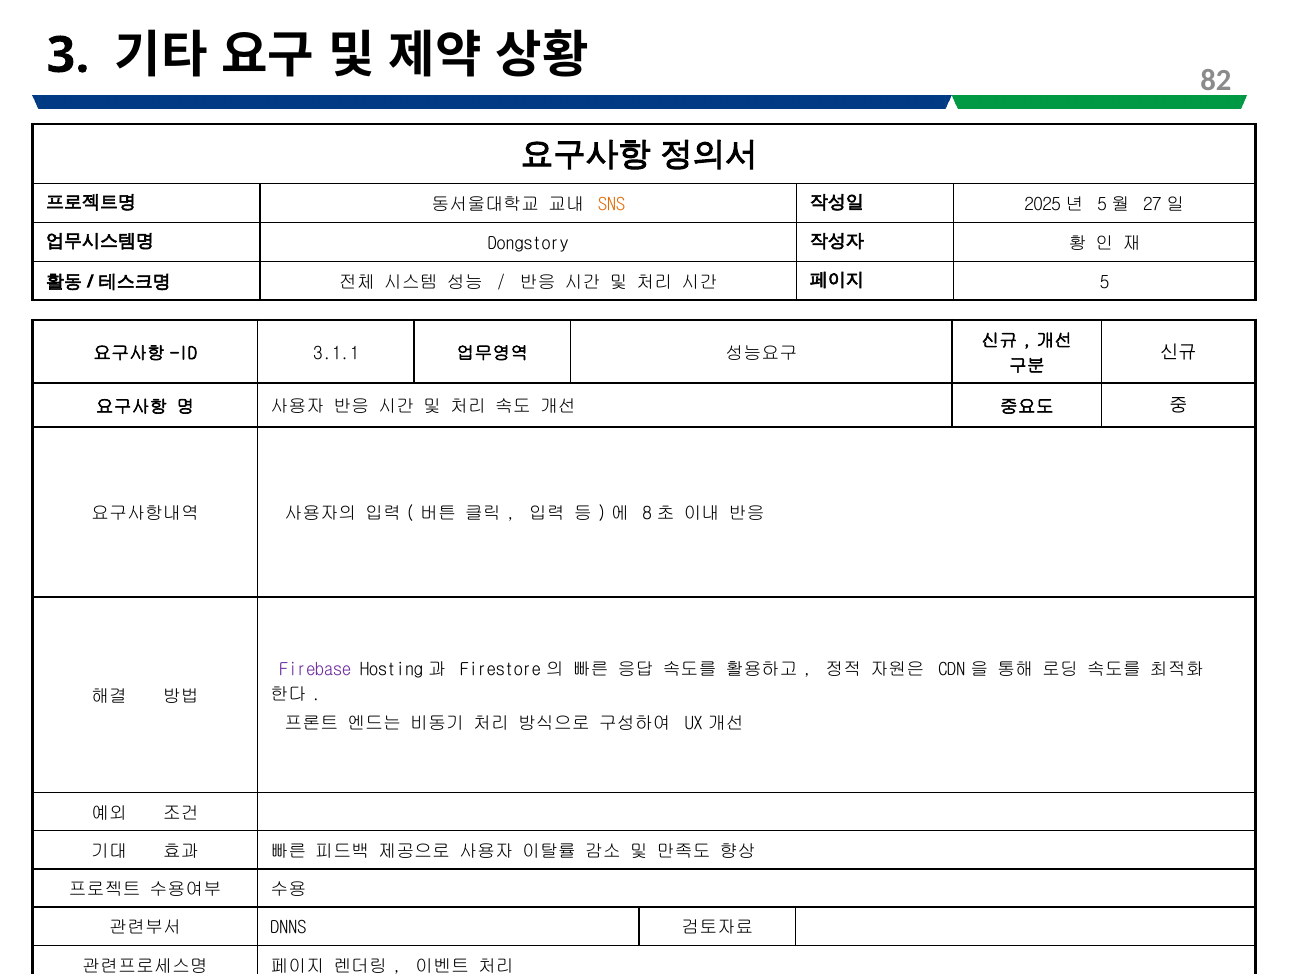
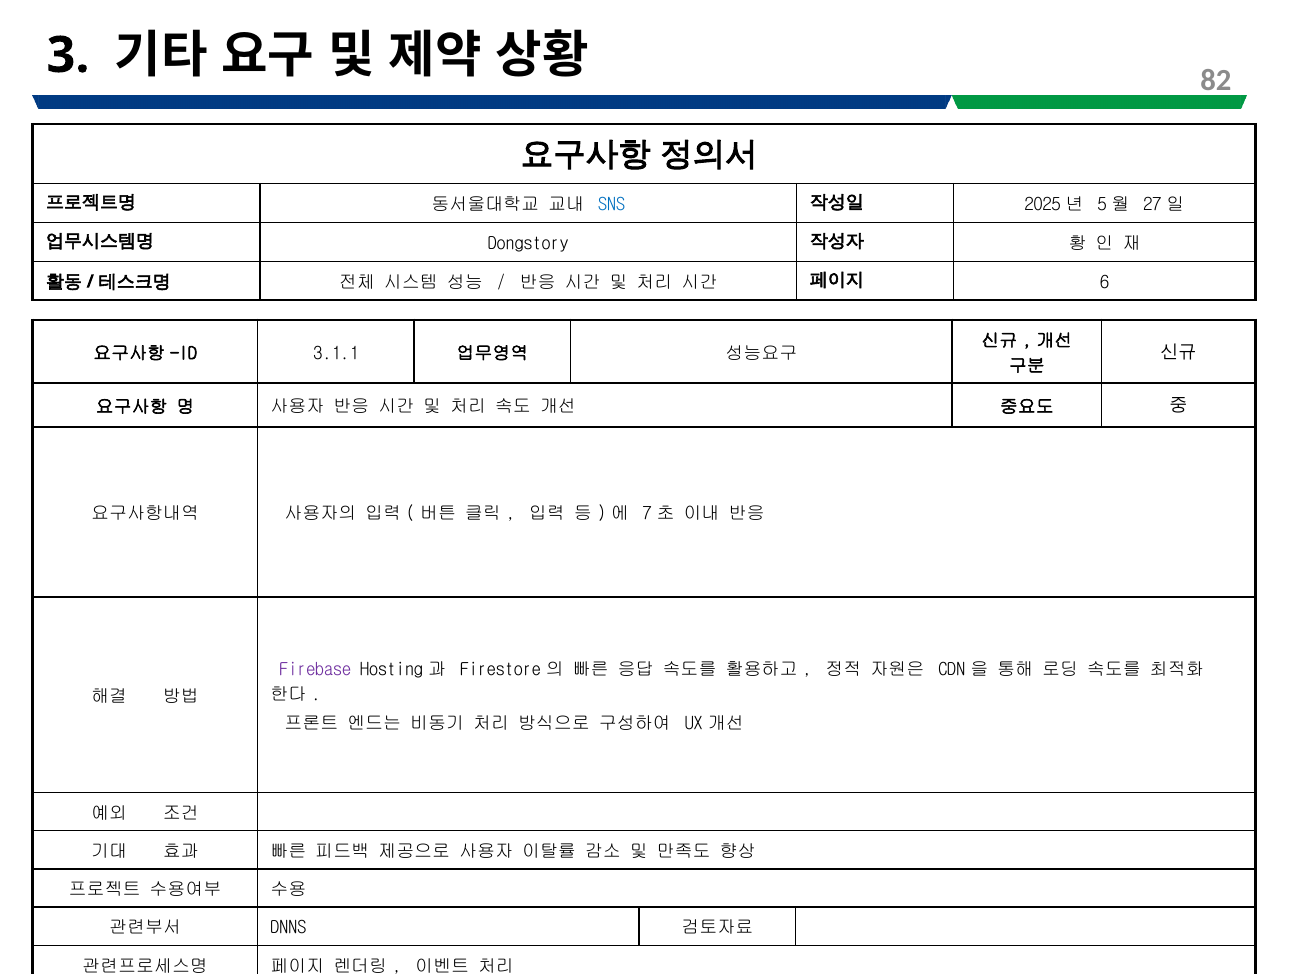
SNS colour: orange -> blue
5 at (1105, 283): 5 -> 6
8: 8 -> 7
